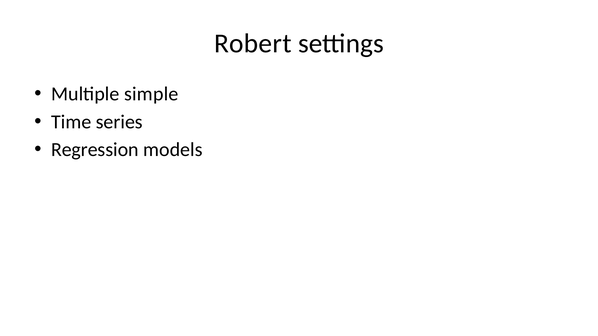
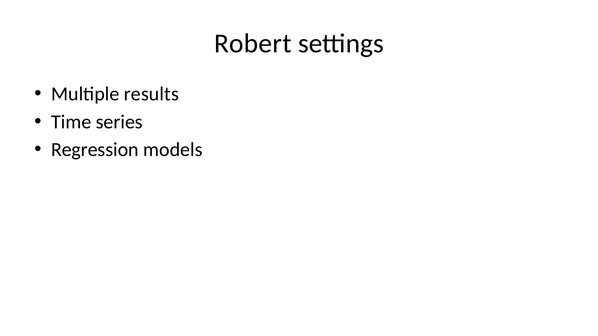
simple: simple -> results
